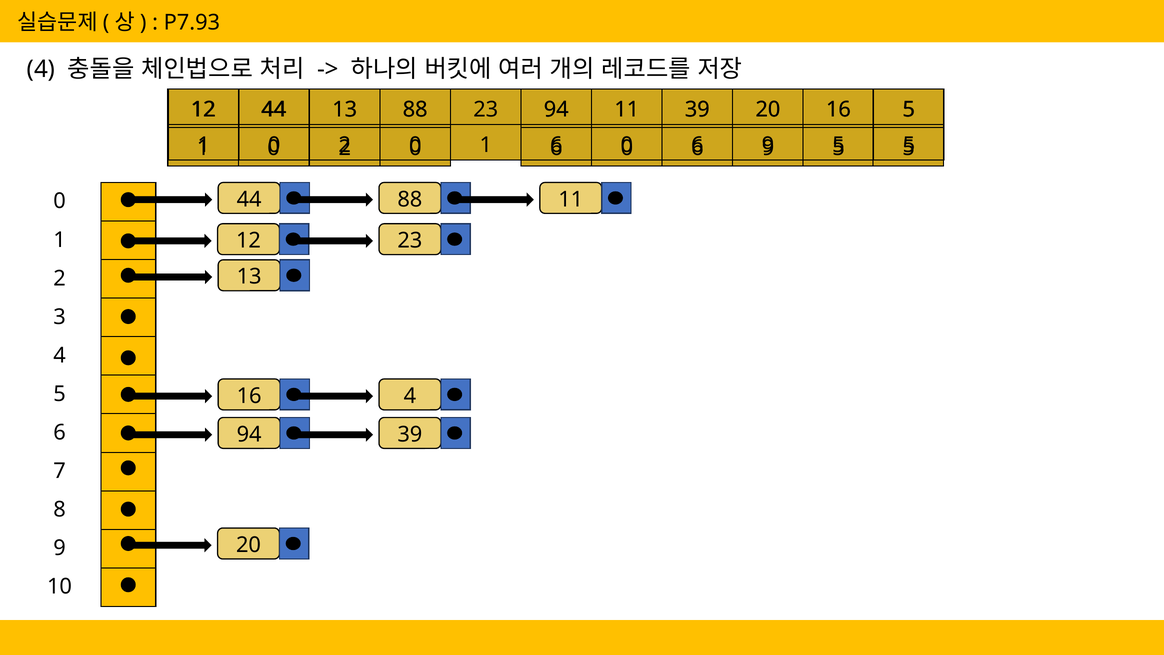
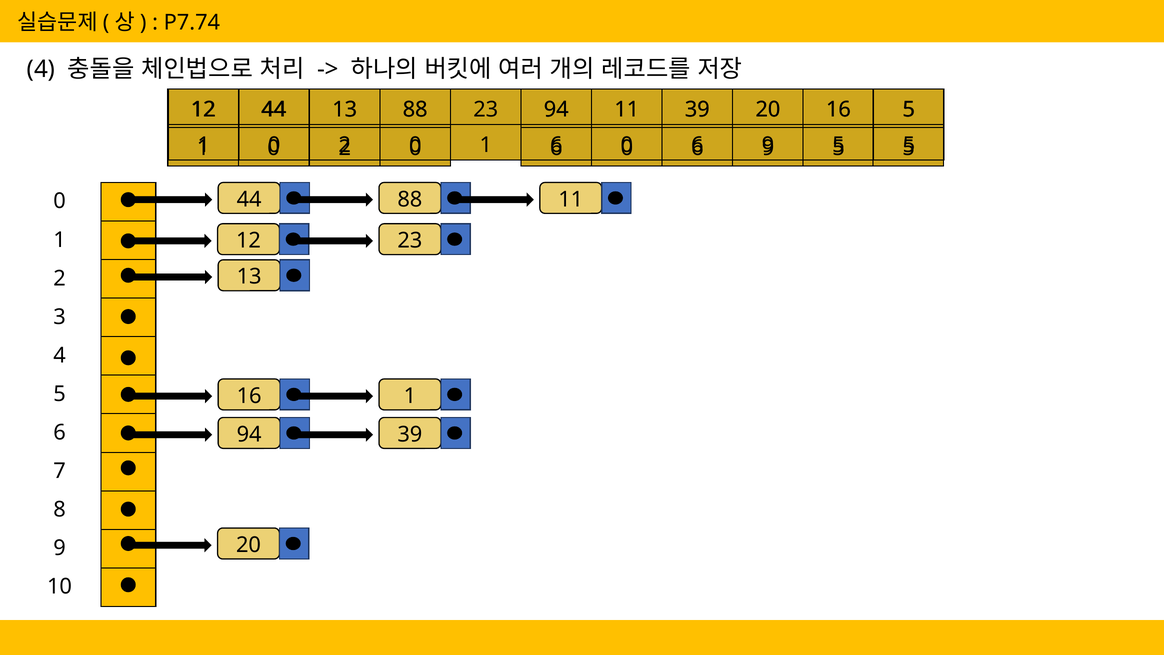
P7.93: P7.93 -> P7.74
16 4: 4 -> 1
